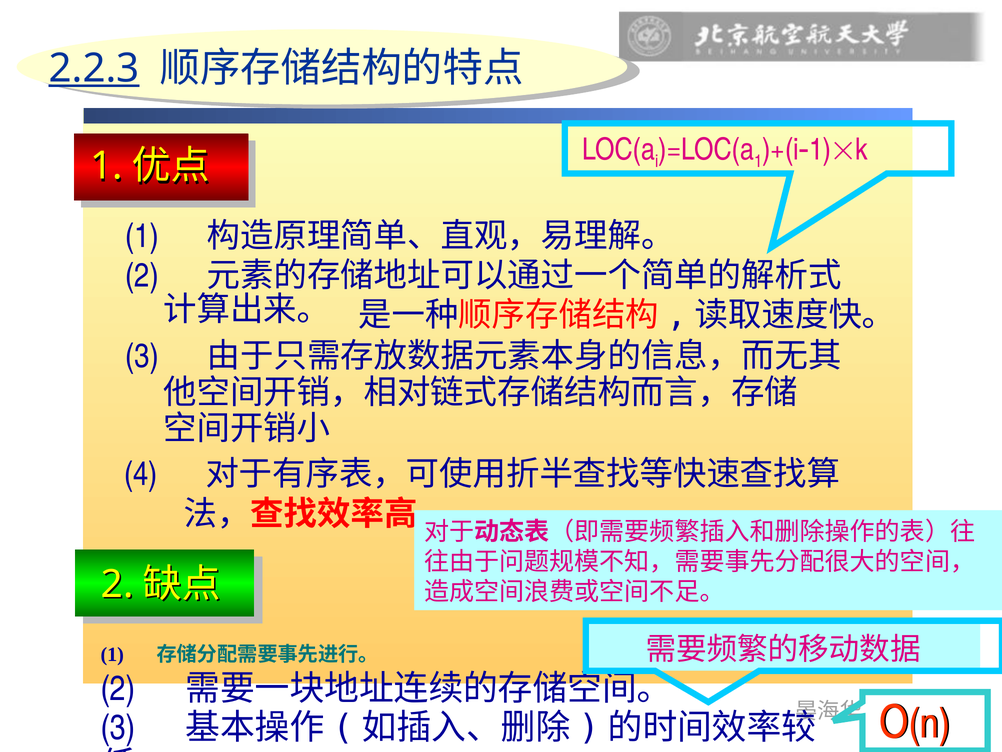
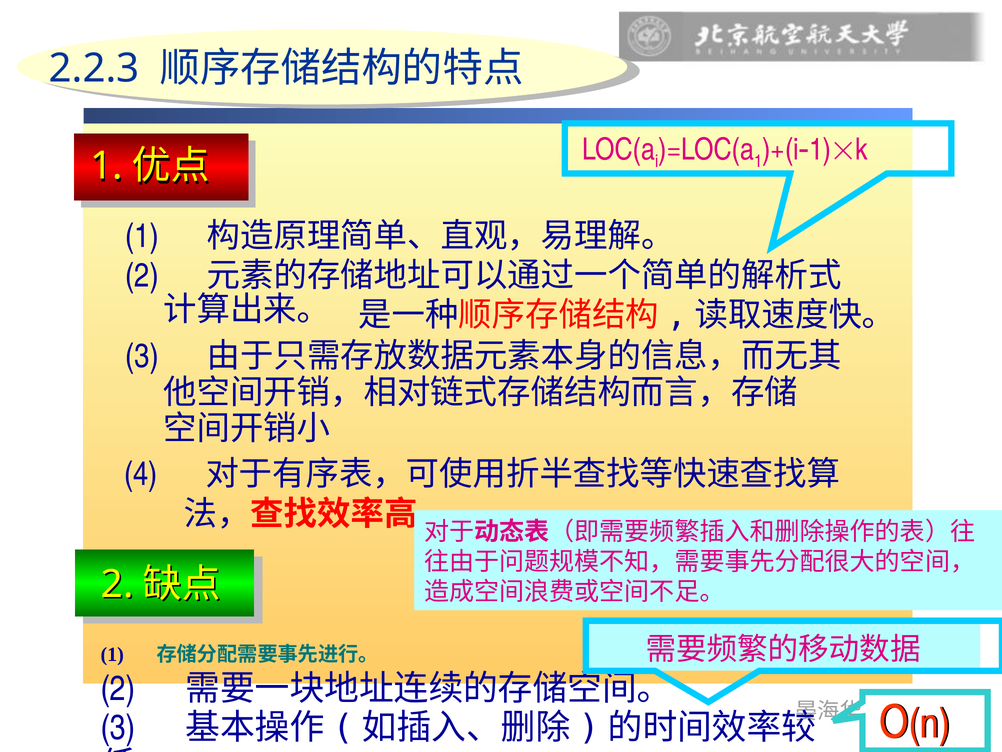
2.2.3 underline: present -> none
